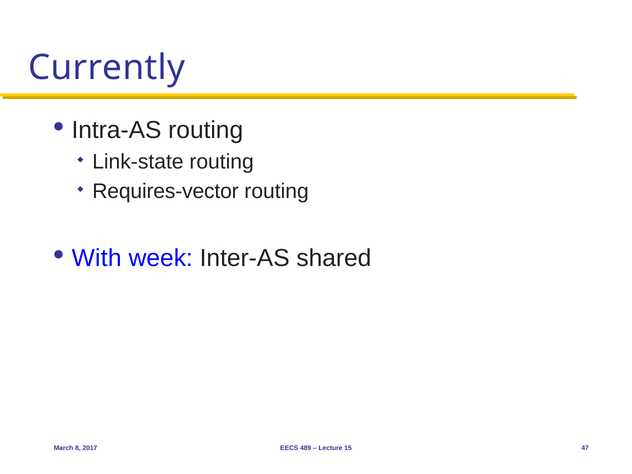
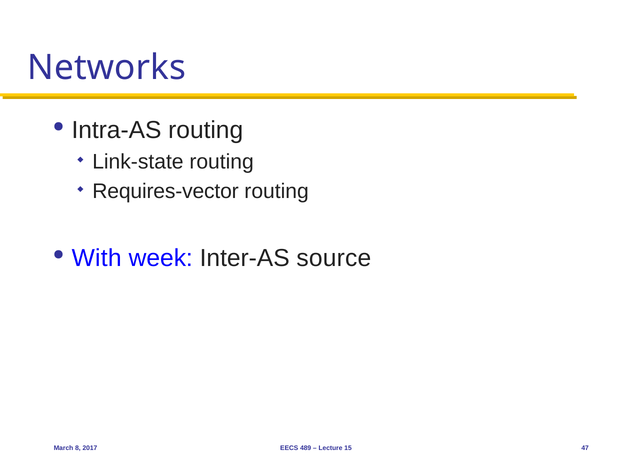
Currently: Currently -> Networks
shared: shared -> source
